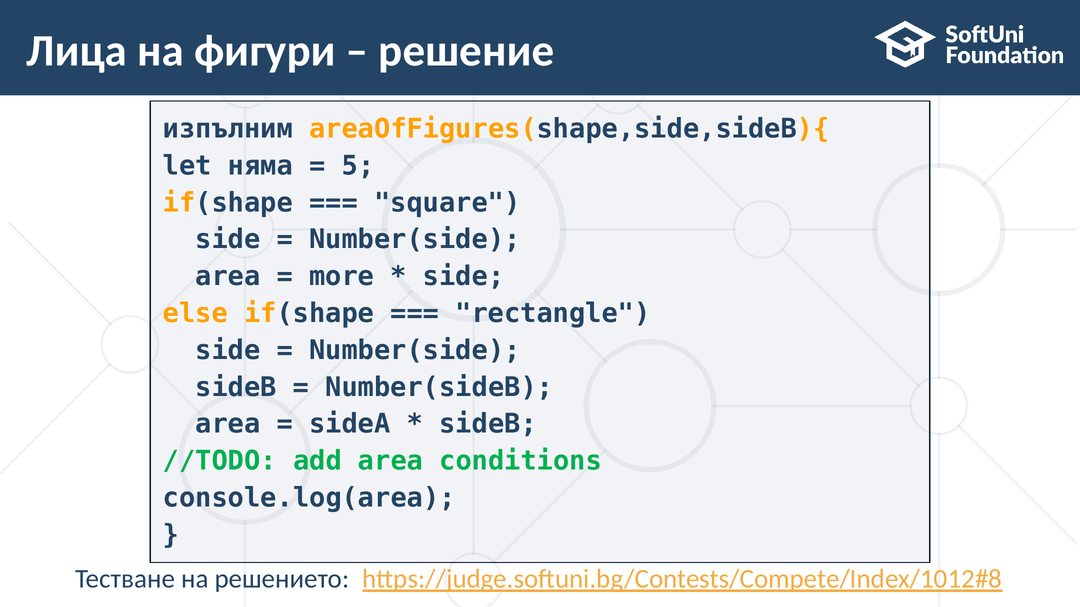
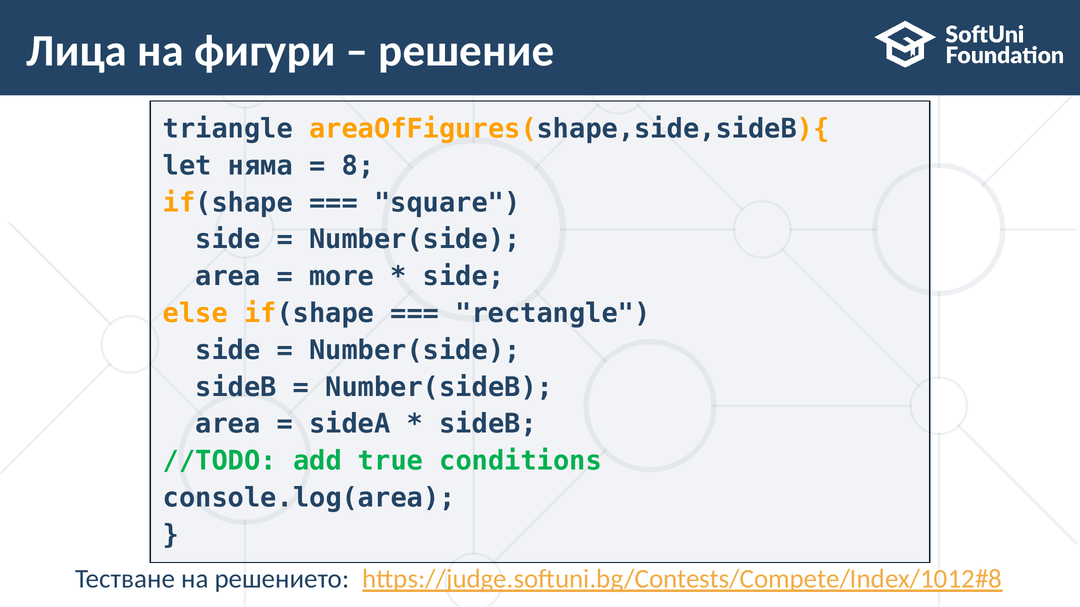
изпълним: изпълним -> triangle
5: 5 -> 8
add area: area -> true
